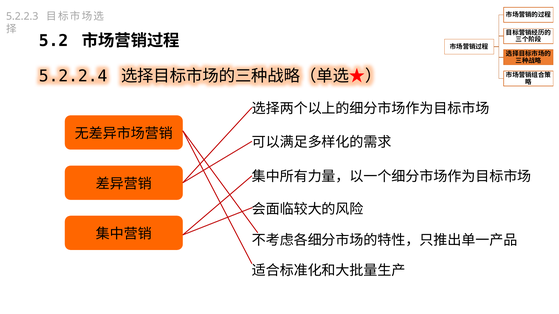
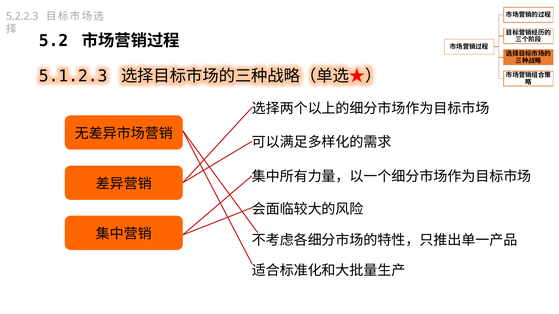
5.2.2.4: 5.2.2.4 -> 5.1.2.3
